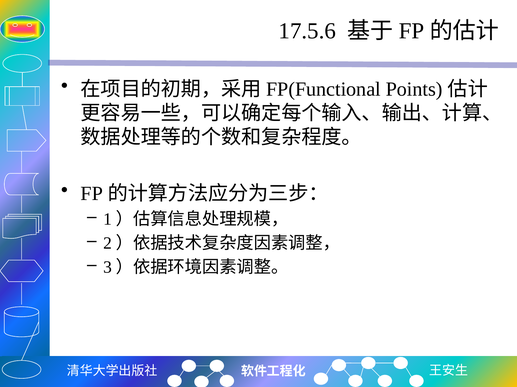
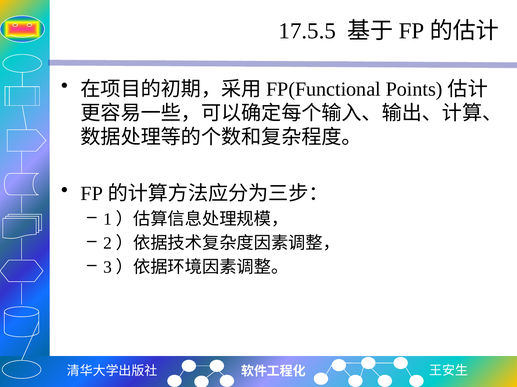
17.5.6: 17.5.6 -> 17.5.5
